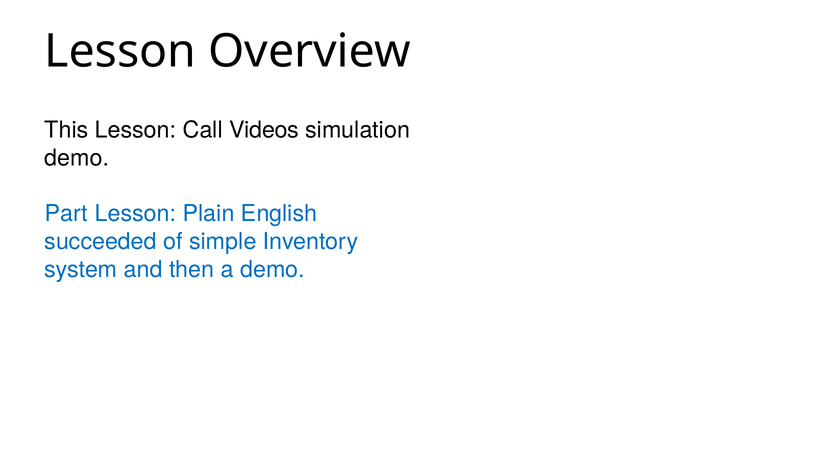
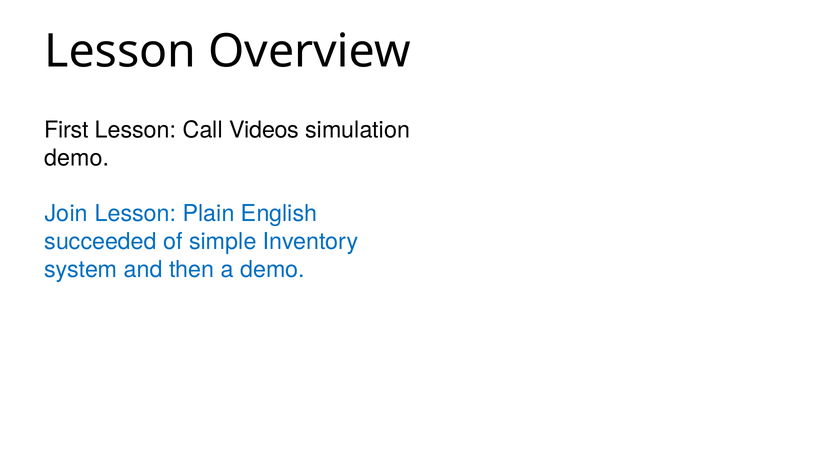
This: This -> First
Part: Part -> Join
